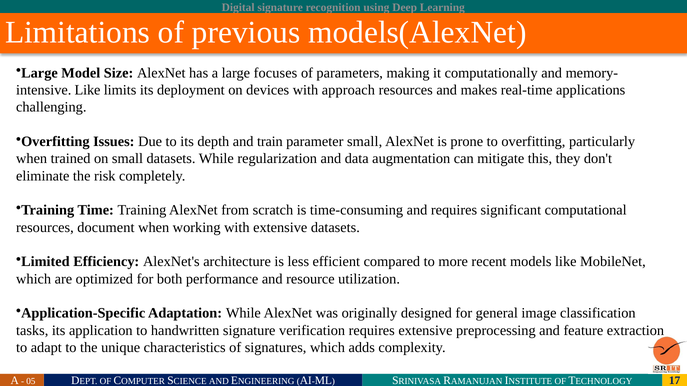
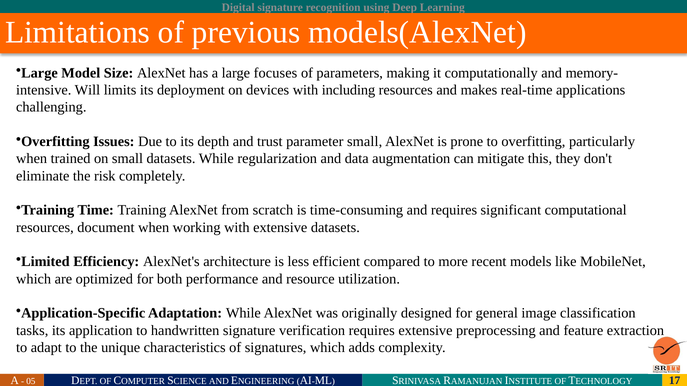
Like at (88, 90): Like -> Will
approach: approach -> including
train: train -> trust
